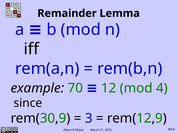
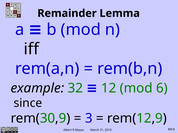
70: 70 -> 32
4: 4 -> 6
